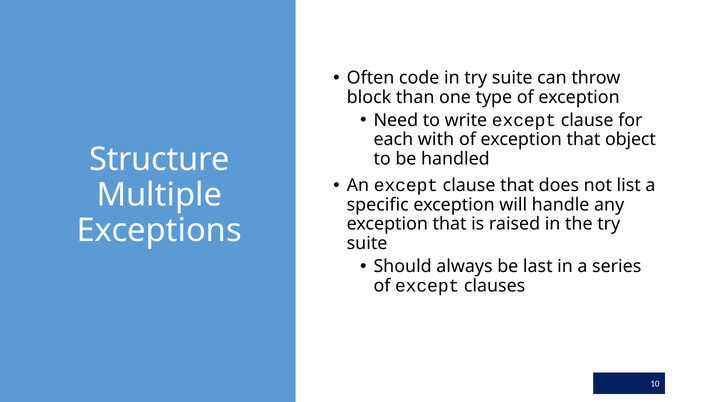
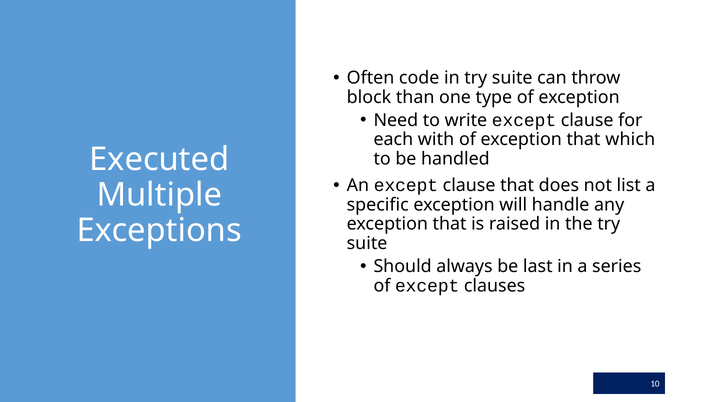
object: object -> which
Structure: Structure -> Executed
